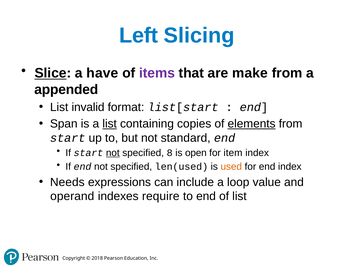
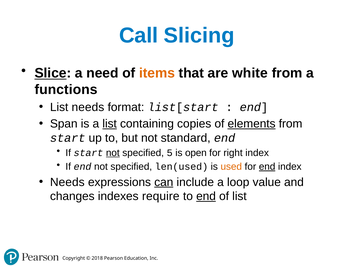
Left: Left -> Call
have: have -> need
items colour: purple -> orange
make: make -> white
appended: appended -> functions
List invalid: invalid -> needs
8: 8 -> 5
item: item -> right
end at (267, 166) underline: none -> present
can underline: none -> present
operand: operand -> changes
end at (206, 196) underline: none -> present
